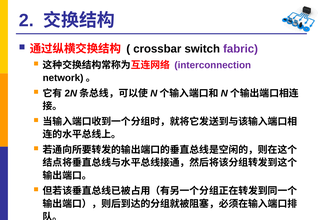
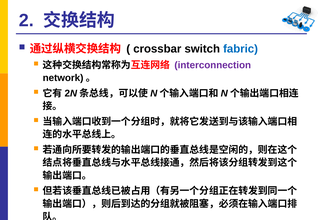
fabric colour: purple -> blue
